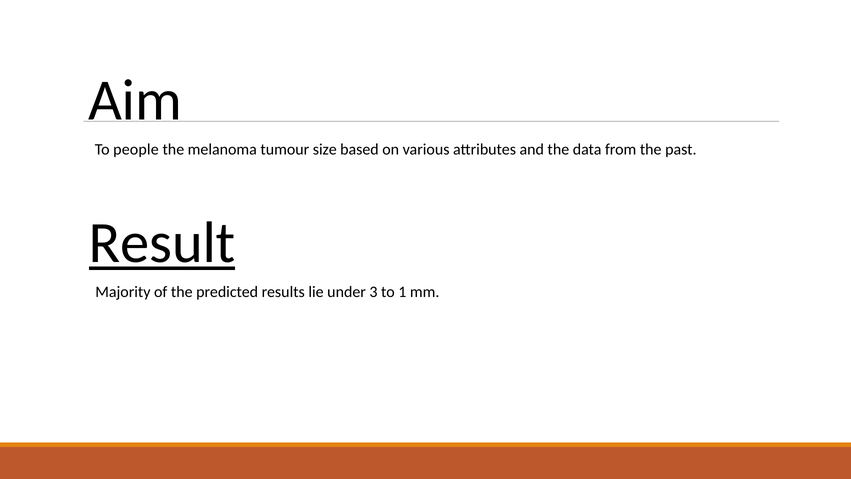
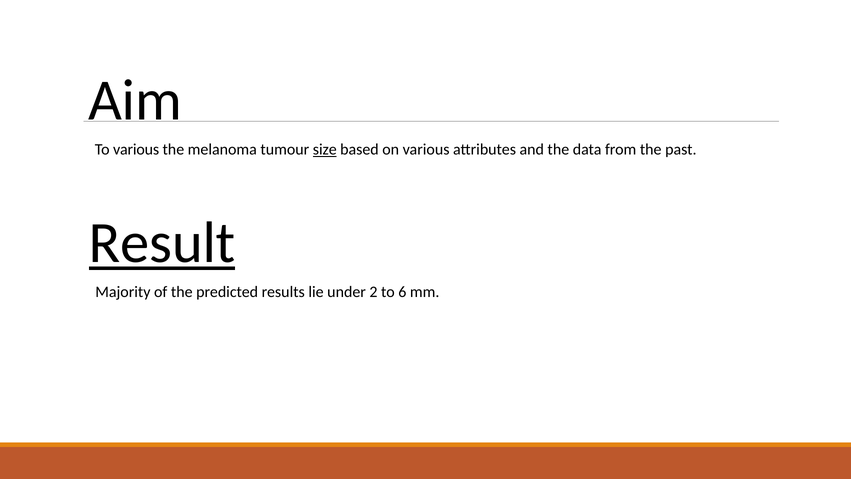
To people: people -> various
size underline: none -> present
3: 3 -> 2
1: 1 -> 6
